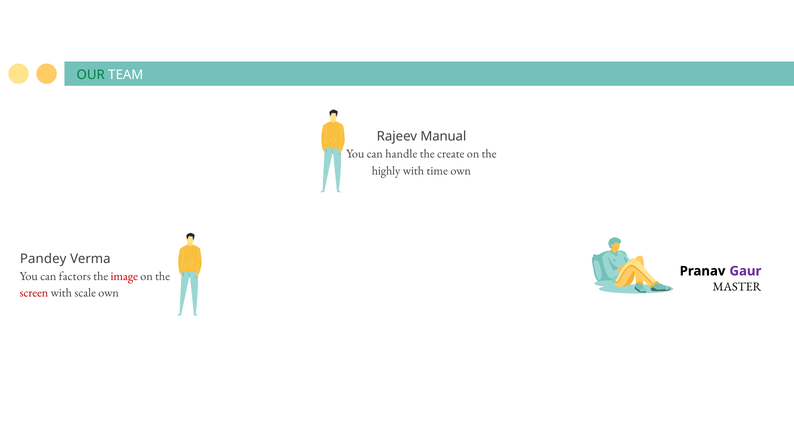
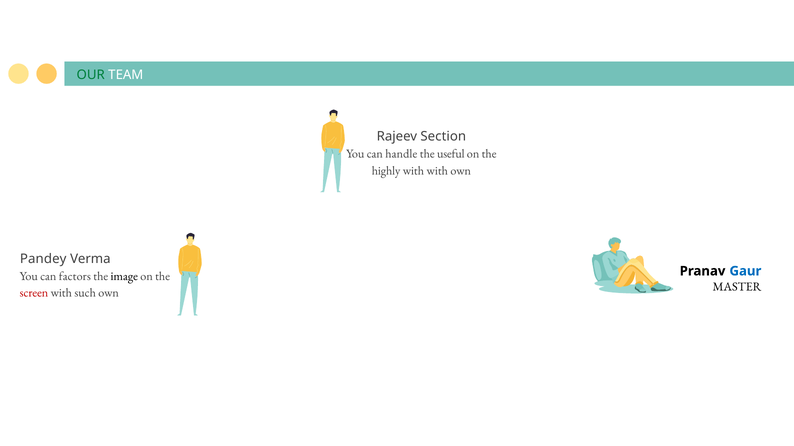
Manual: Manual -> Section
create: create -> useful
with time: time -> with
Gaur colour: purple -> blue
image colour: red -> black
scale: scale -> such
